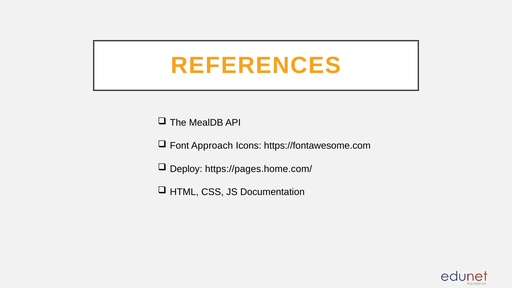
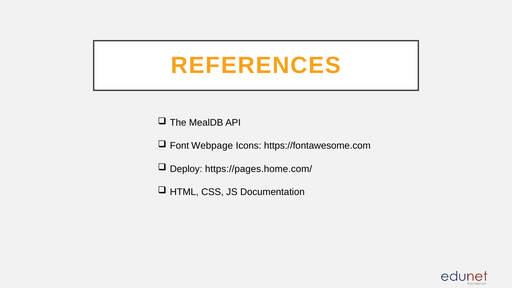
Approach: Approach -> Webpage
